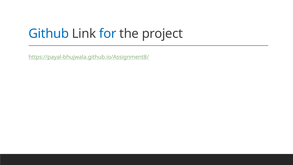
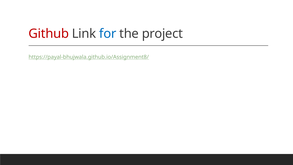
Github colour: blue -> red
